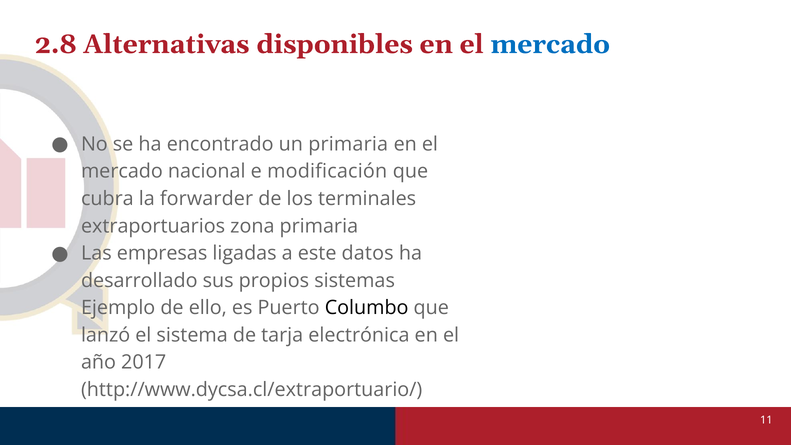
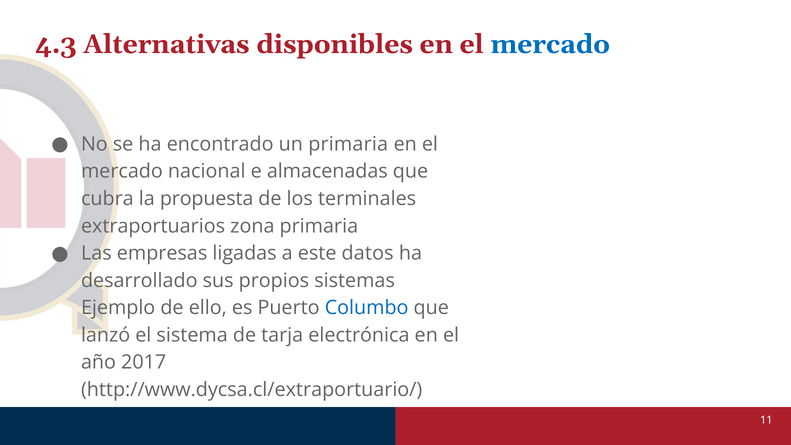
2.8: 2.8 -> 4.3
modificación: modificación -> almacenadas
forwarder: forwarder -> propuesta
Columbo colour: black -> blue
